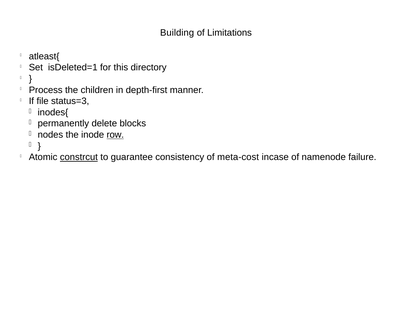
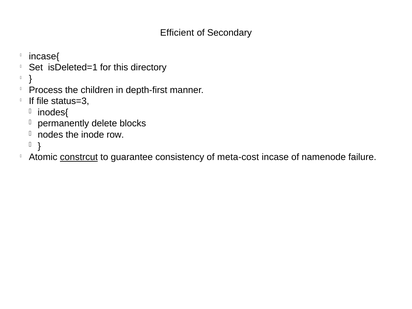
Building: Building -> Efficient
Limitations: Limitations -> Secondary
atleast{: atleast{ -> incase{
row underline: present -> none
